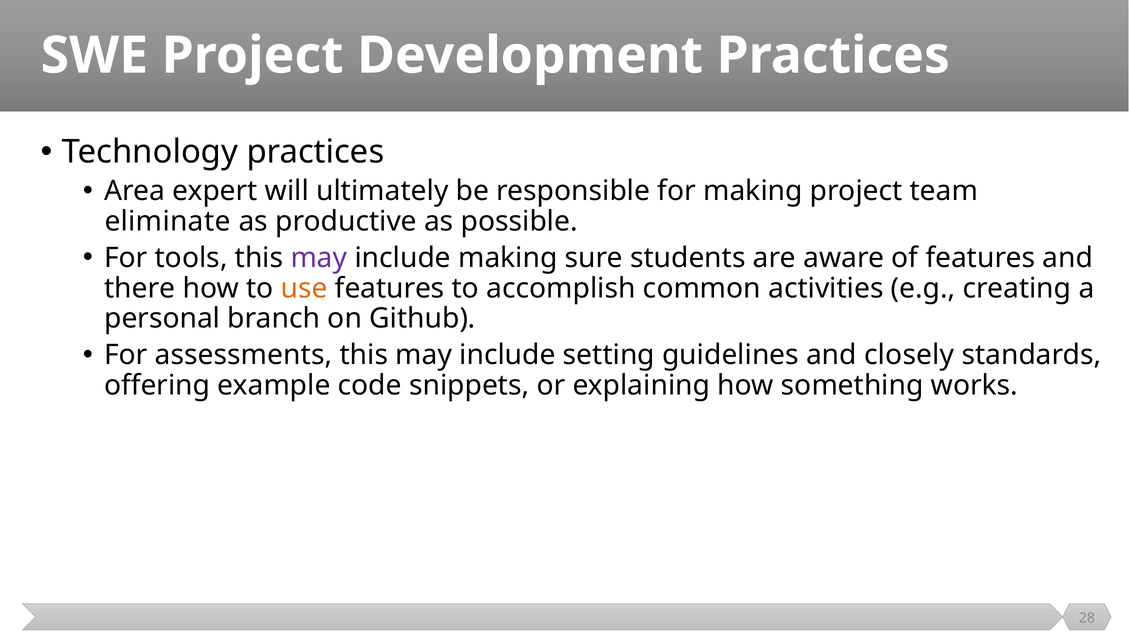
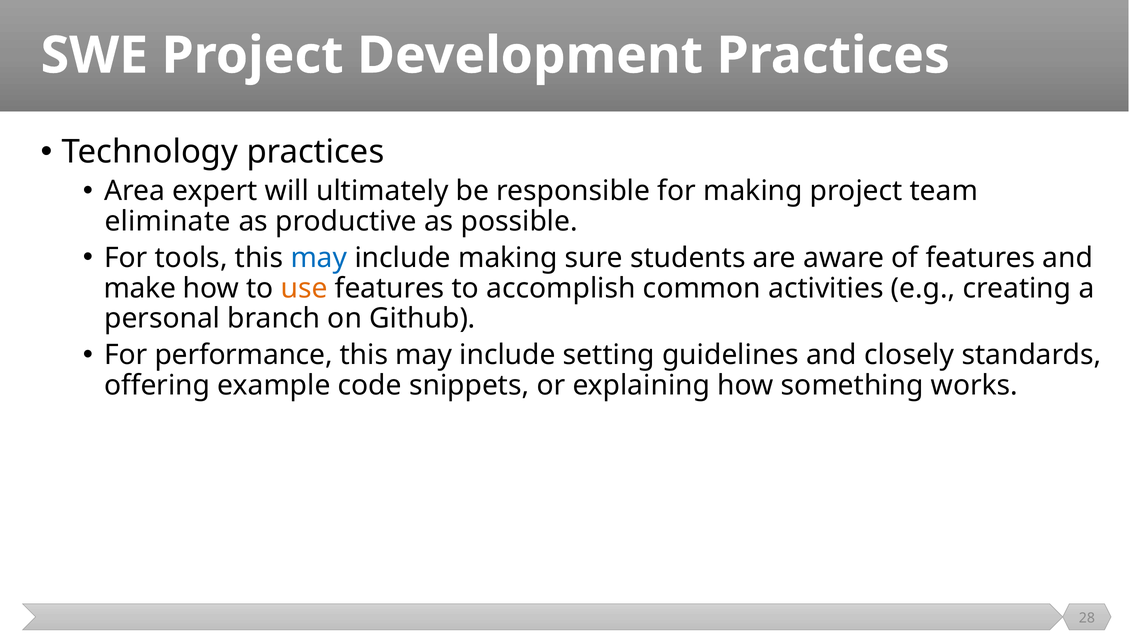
may at (319, 258) colour: purple -> blue
there: there -> make
assessments: assessments -> performance
